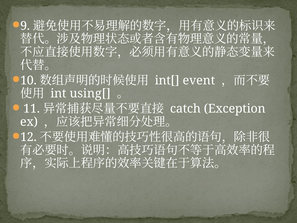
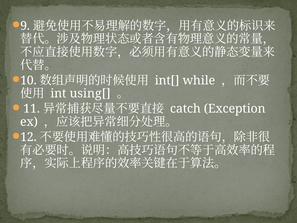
event: event -> while
